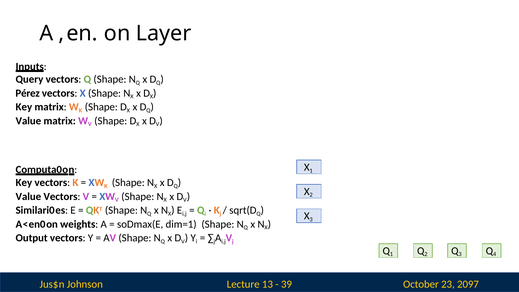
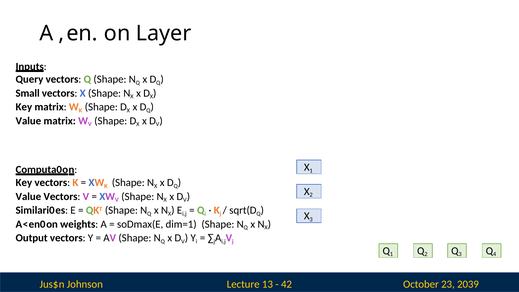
Pérez: Pérez -> Small
2097: 2097 -> 2039
39: 39 -> 42
